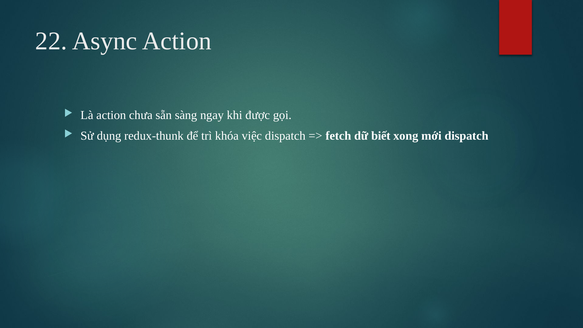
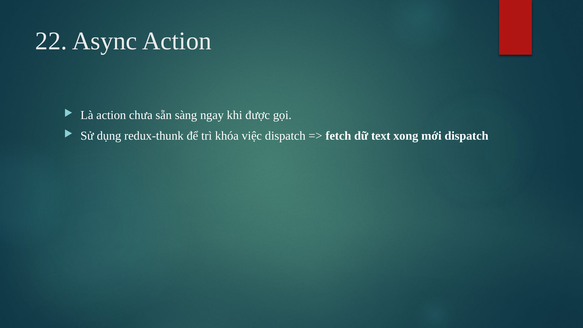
biết: biết -> text
